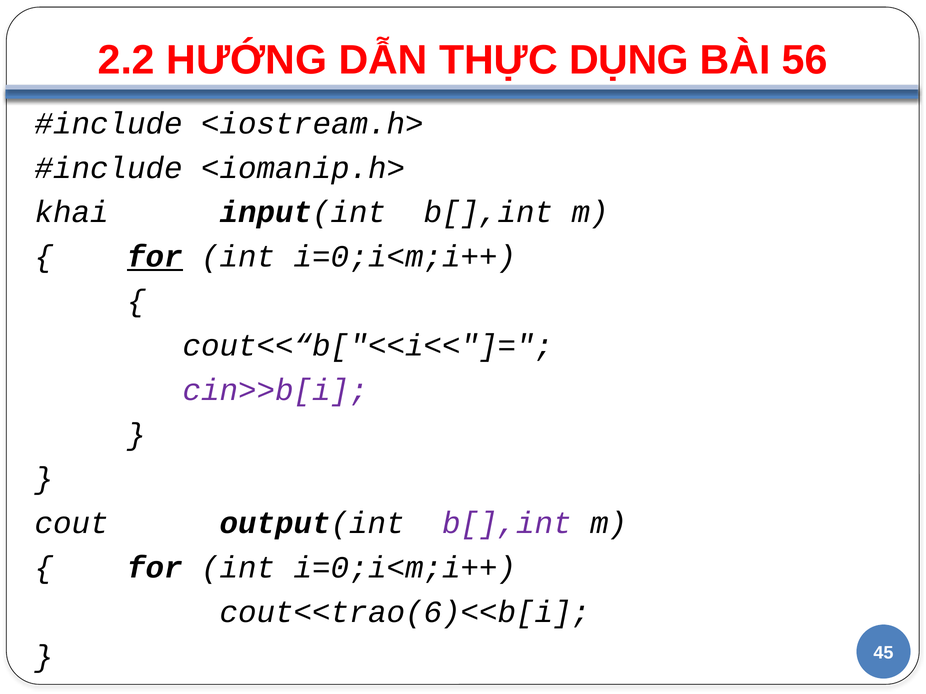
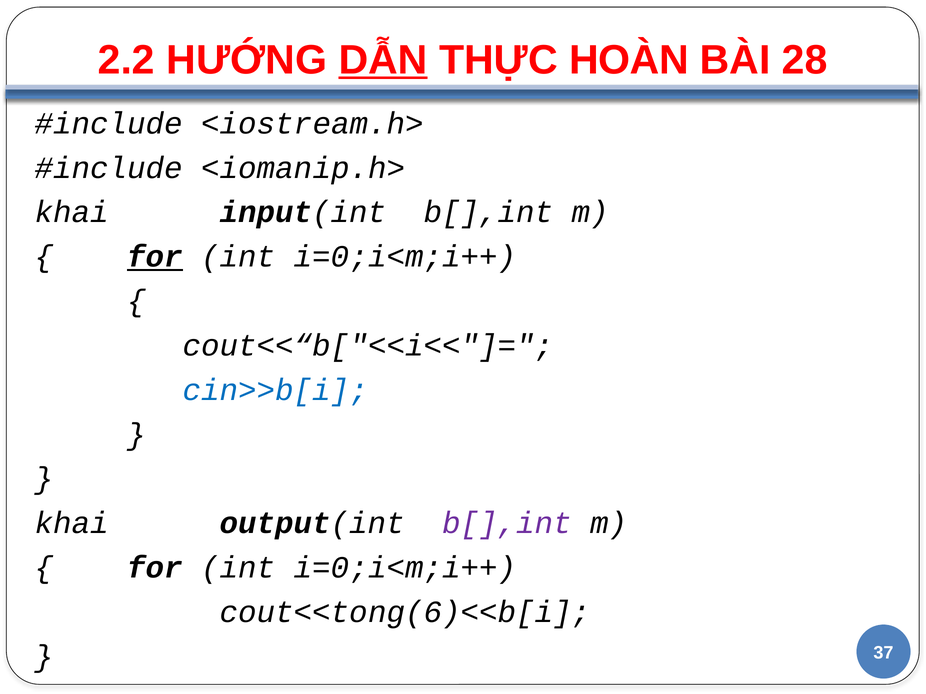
DẪN underline: none -> present
DỤNG: DỤNG -> HOÀN
56: 56 -> 28
cin>>b[i colour: purple -> blue
cout at (72, 524): cout -> khai
cout<<trao(6)<<b[i: cout<<trao(6)<<b[i -> cout<<tong(6)<<b[i
45: 45 -> 37
